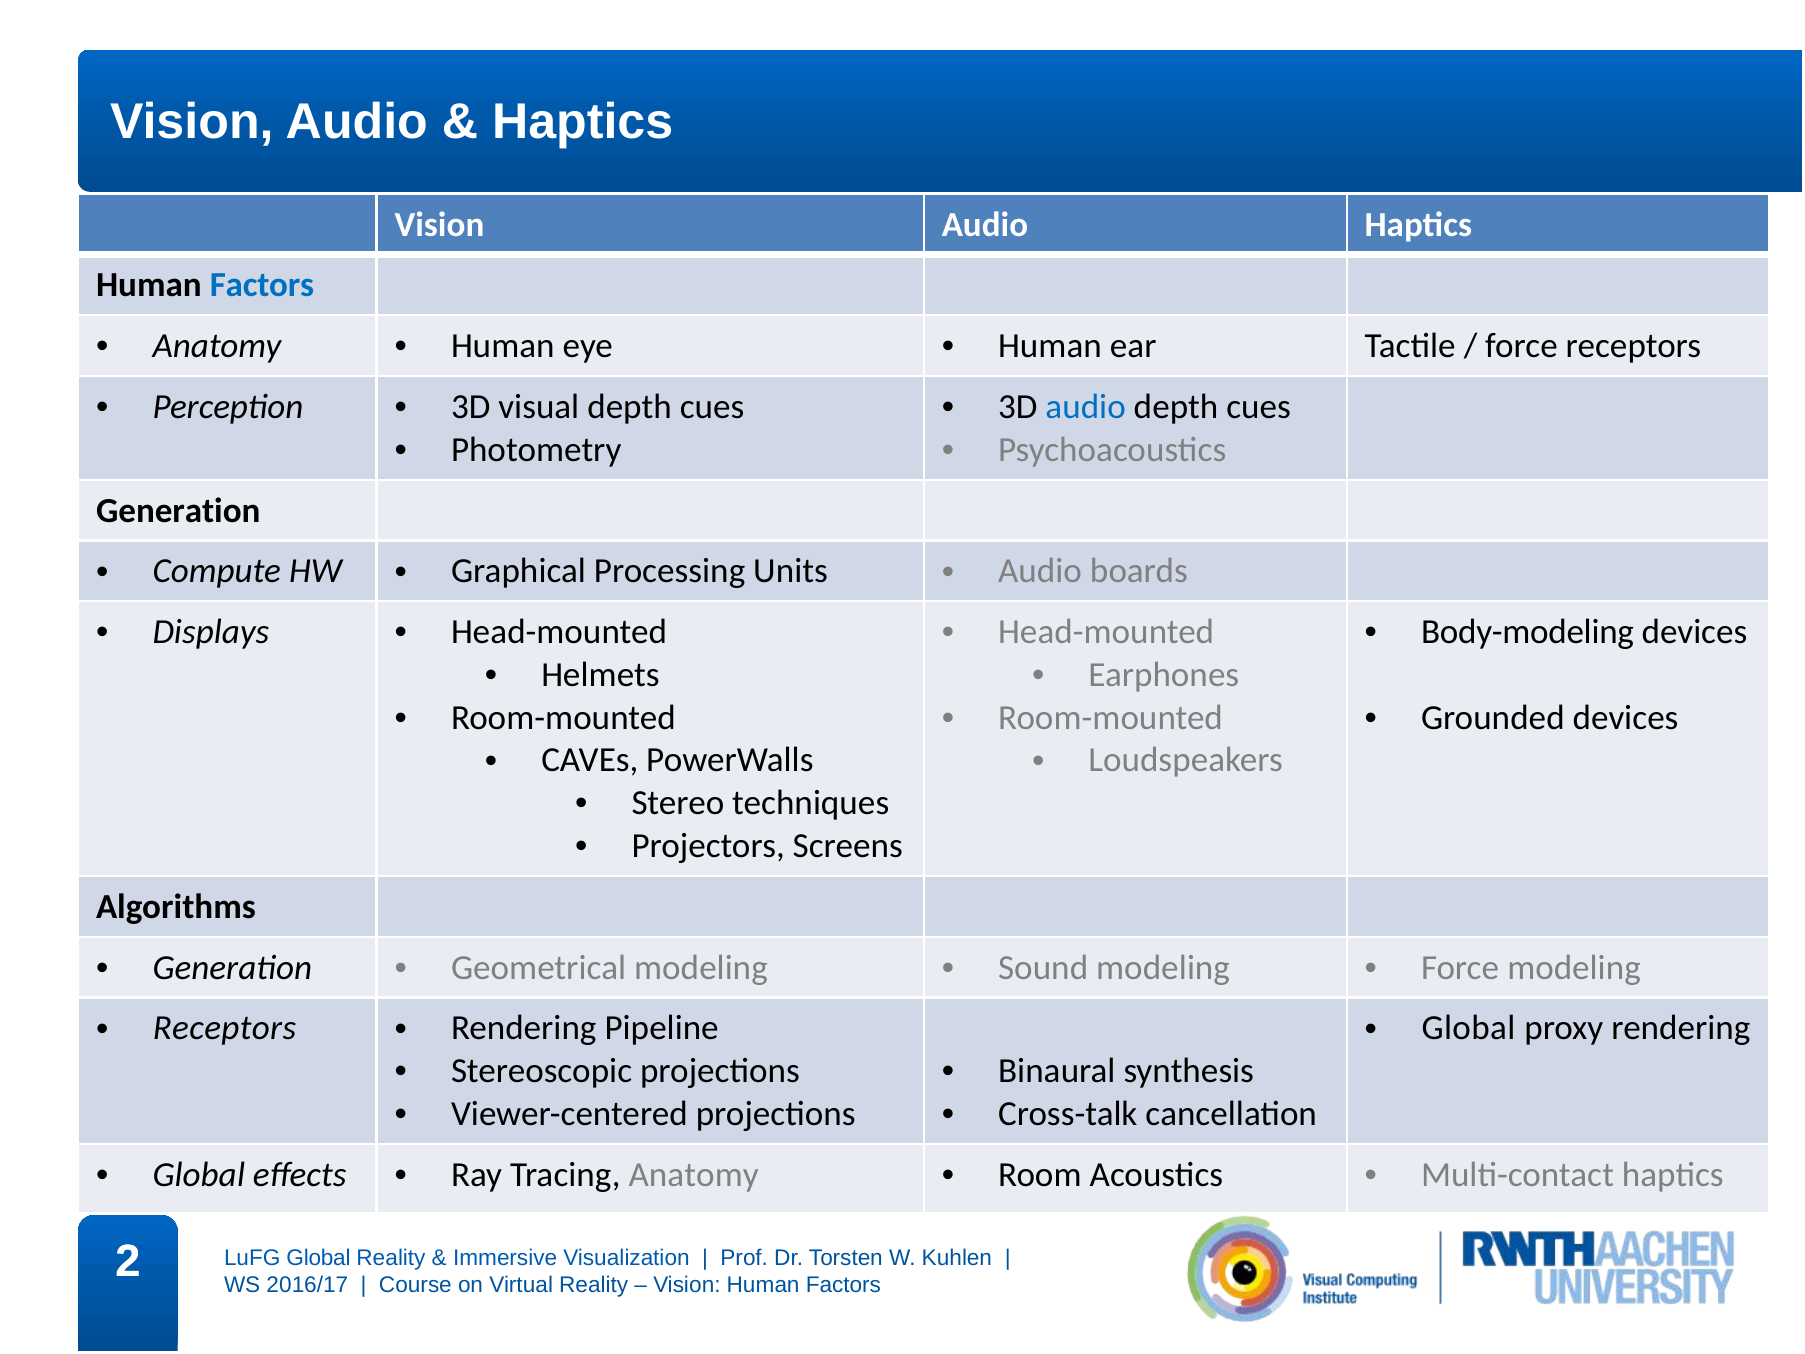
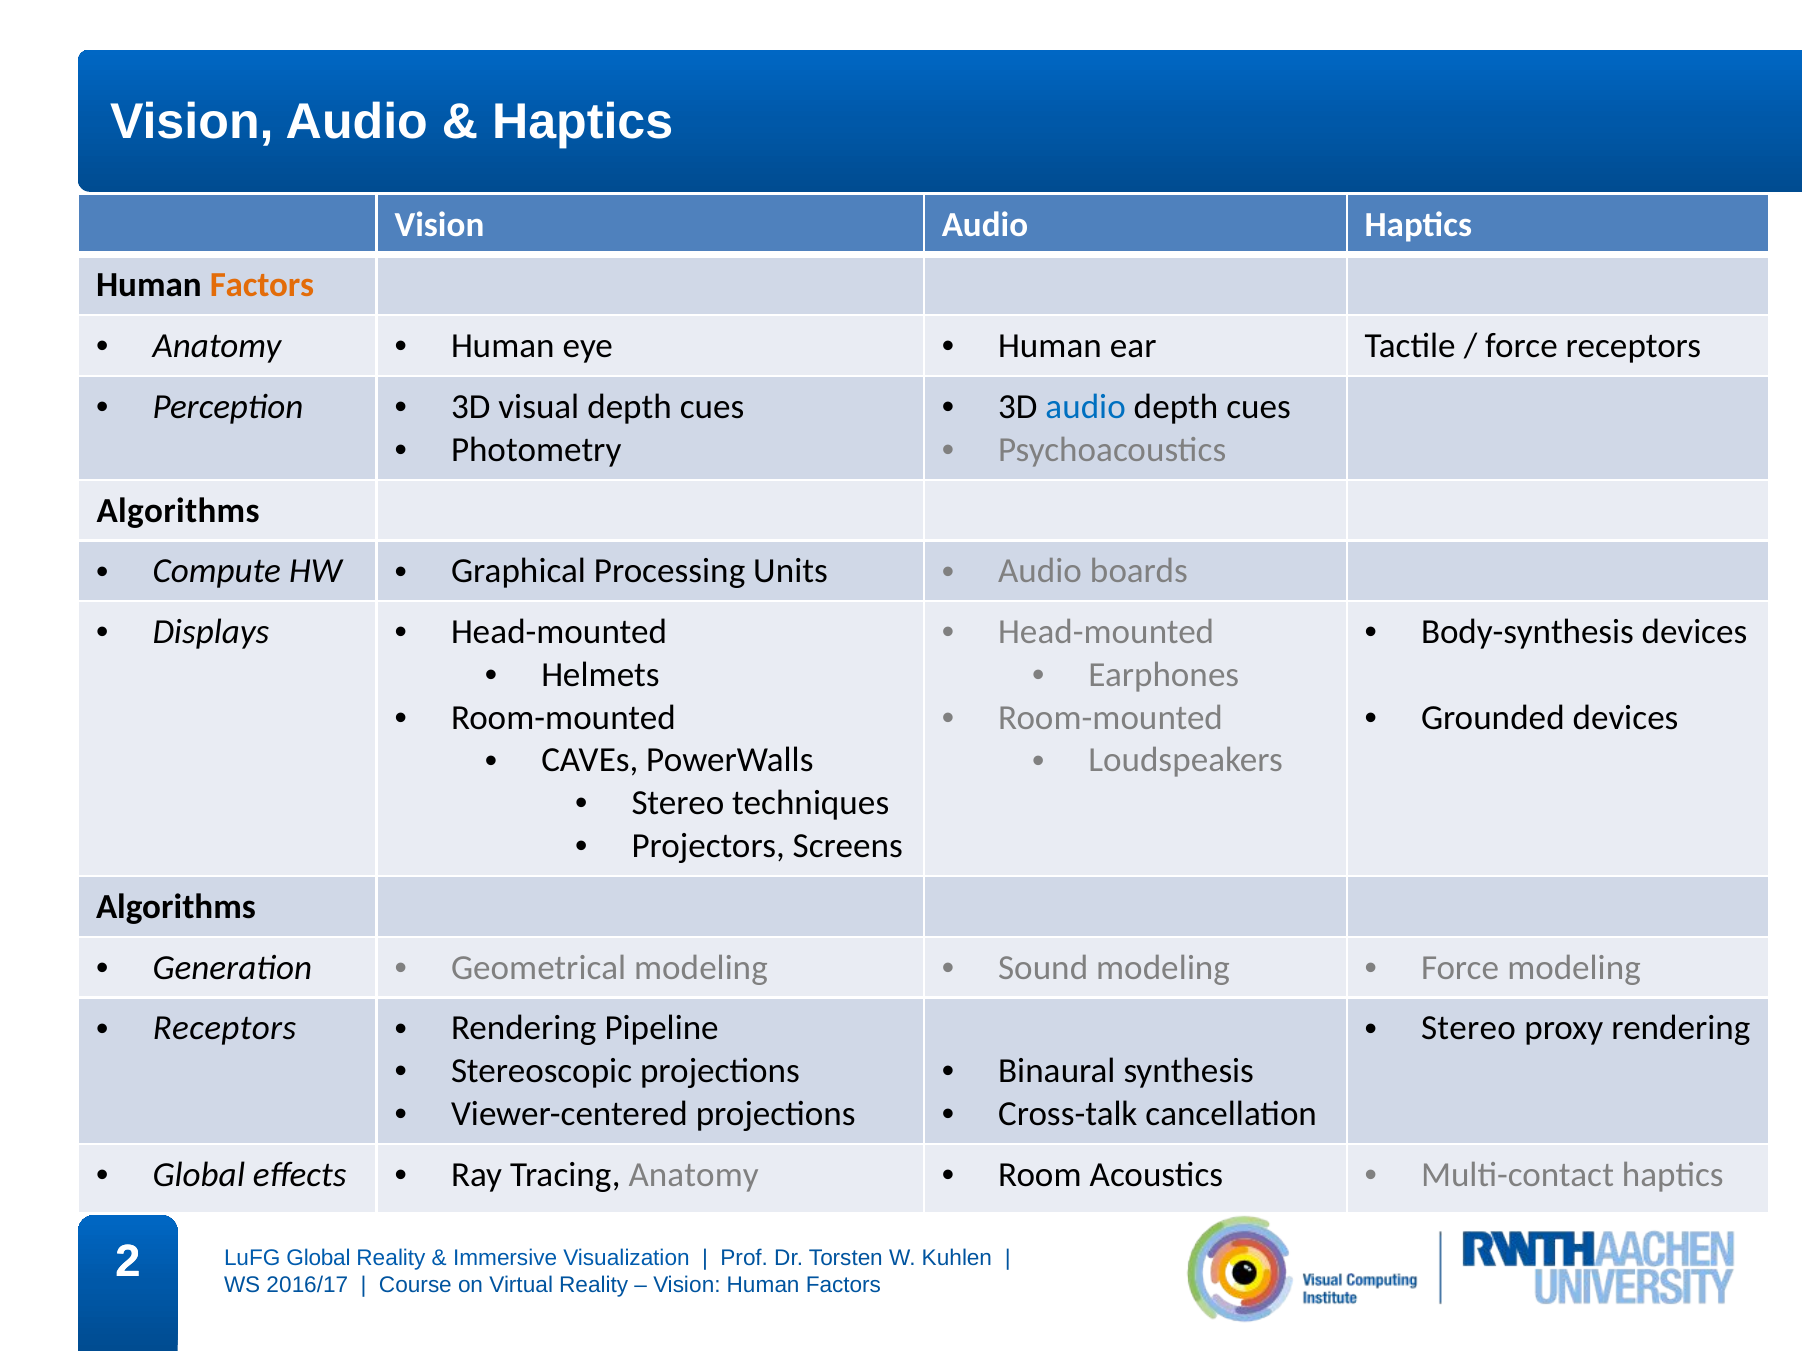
Factors at (262, 285) colour: blue -> orange
Generation at (178, 510): Generation -> Algorithms
Body-modeling: Body-modeling -> Body-synthesis
Global at (1468, 1028): Global -> Stereo
